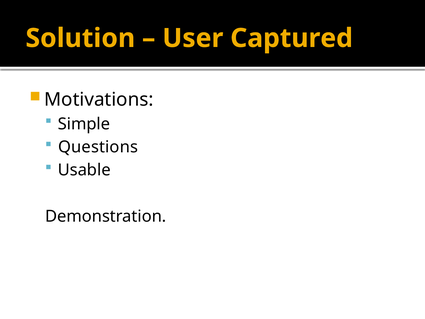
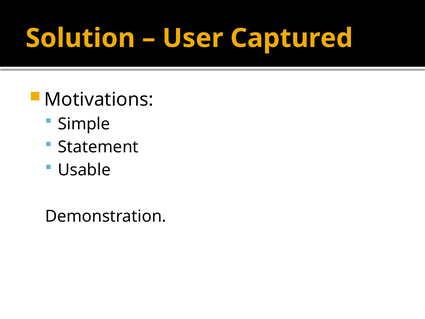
Questions: Questions -> Statement
